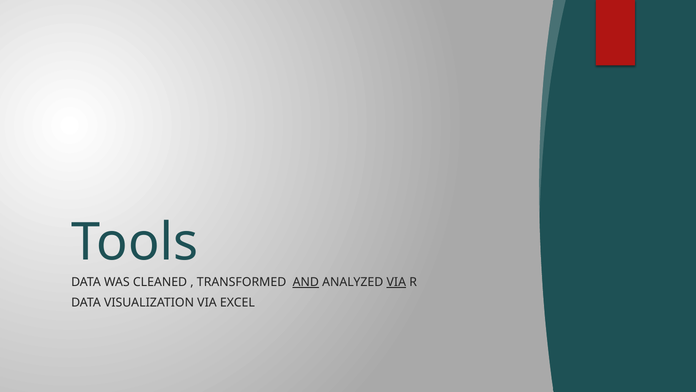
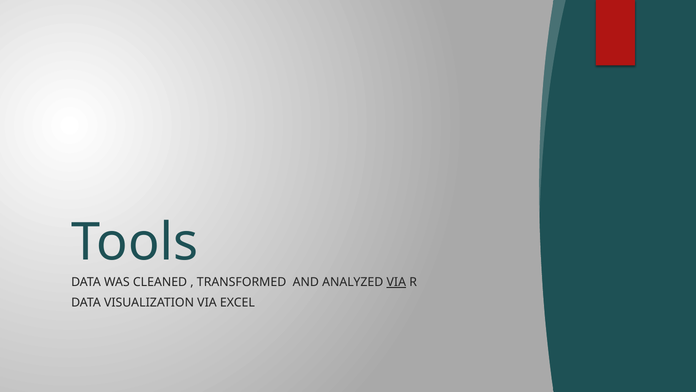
AND underline: present -> none
